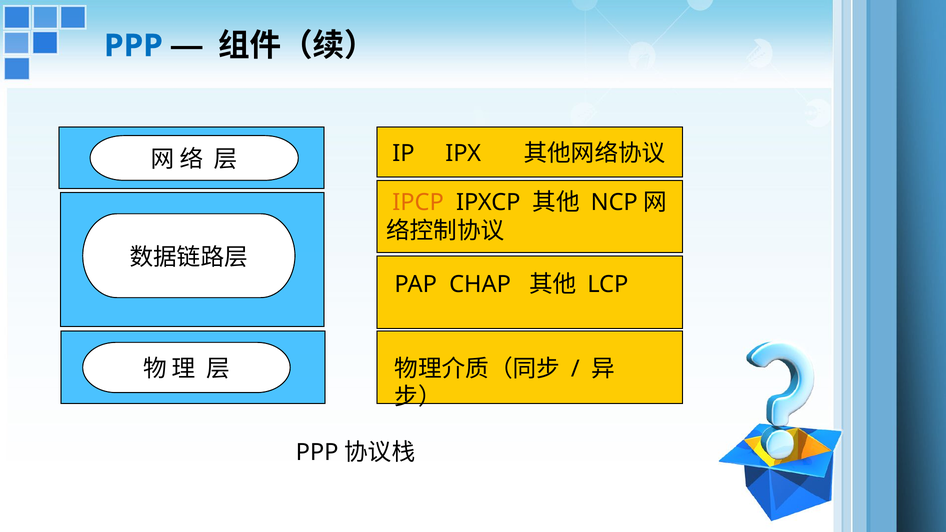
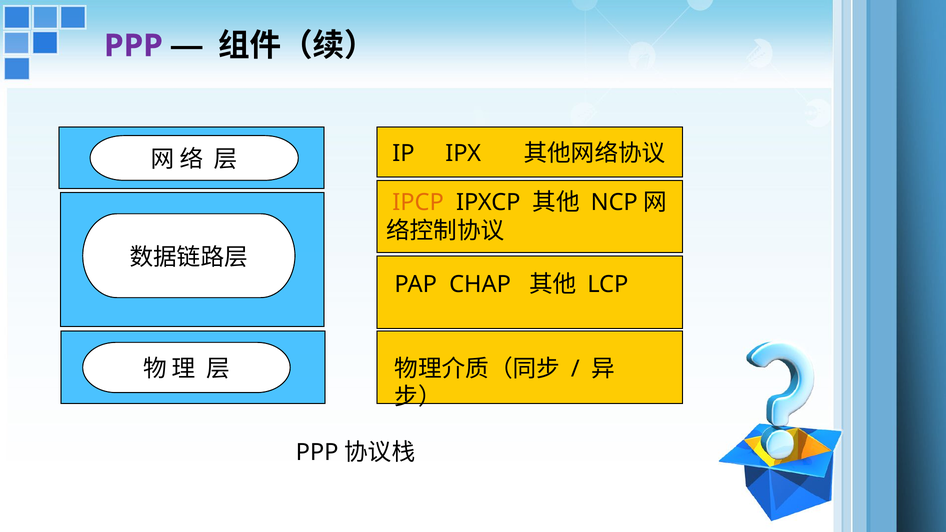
PPP colour: blue -> purple
